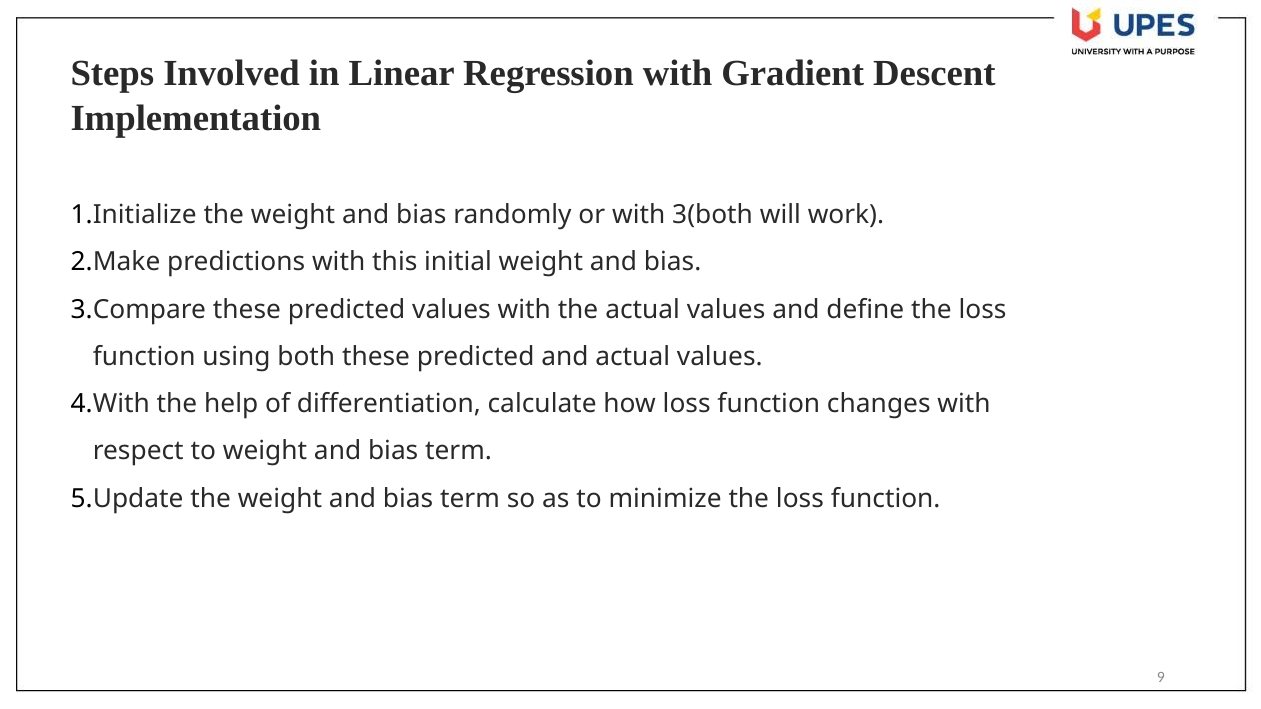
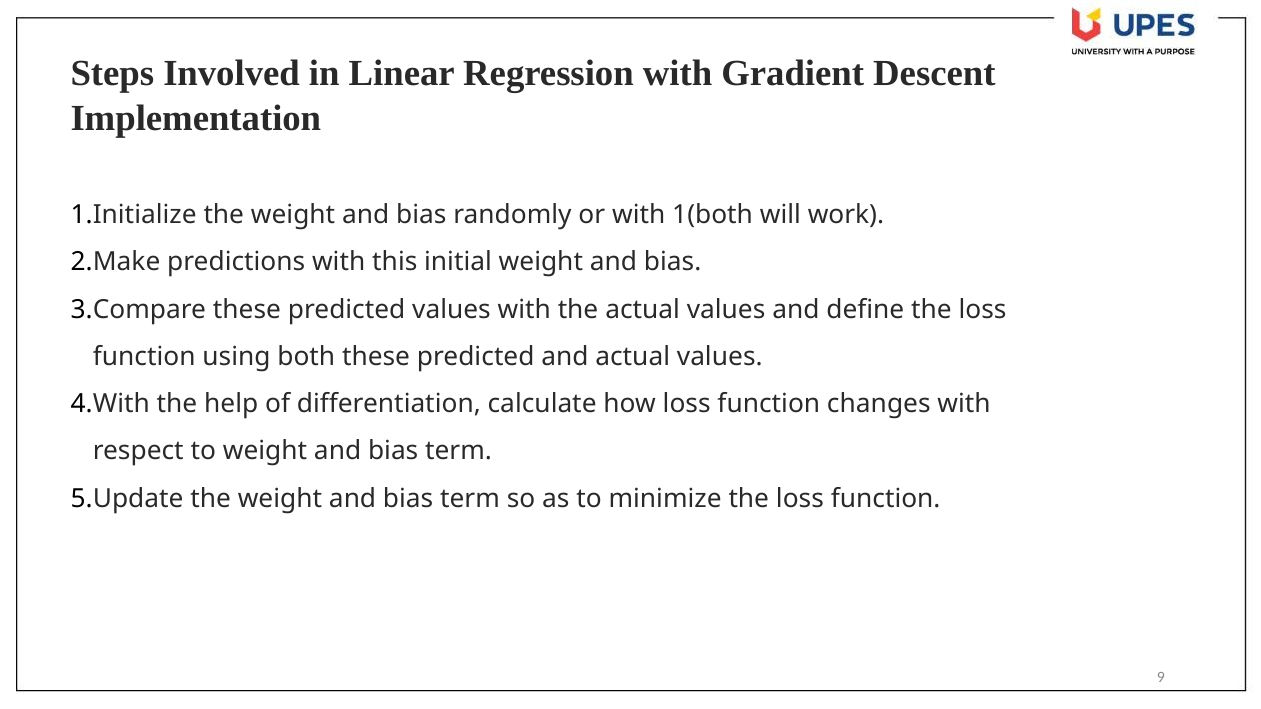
3(both: 3(both -> 1(both
